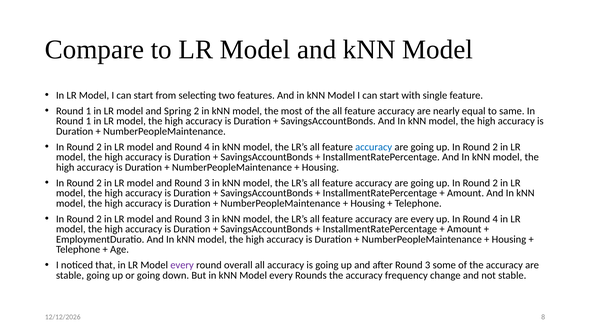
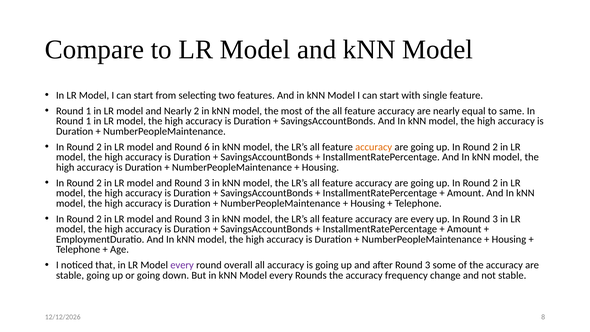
and Spring: Spring -> Nearly
and Round 4: 4 -> 6
accuracy at (374, 147) colour: blue -> orange
In Round 4: 4 -> 3
